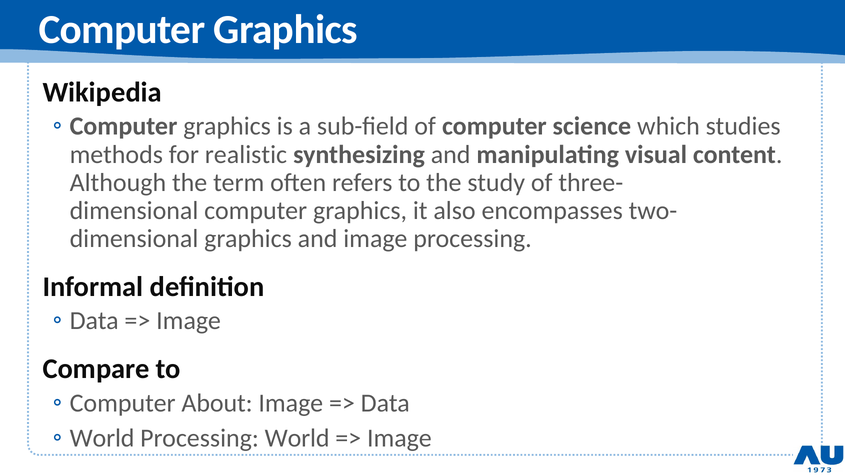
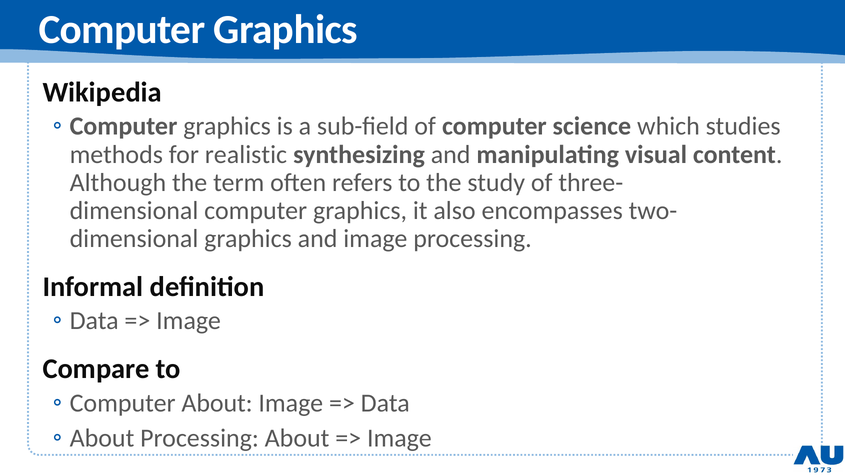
World at (102, 439): World -> About
Processing World: World -> About
